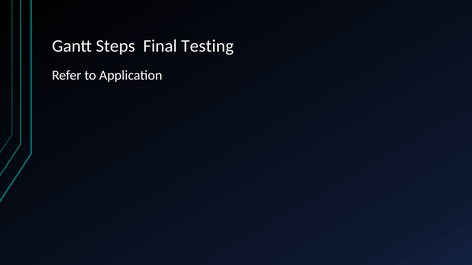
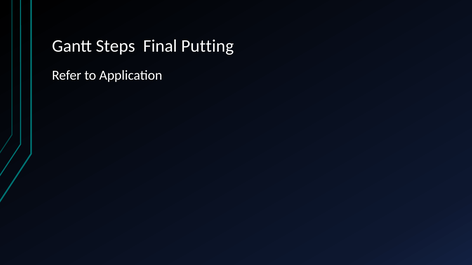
Testing: Testing -> Putting
